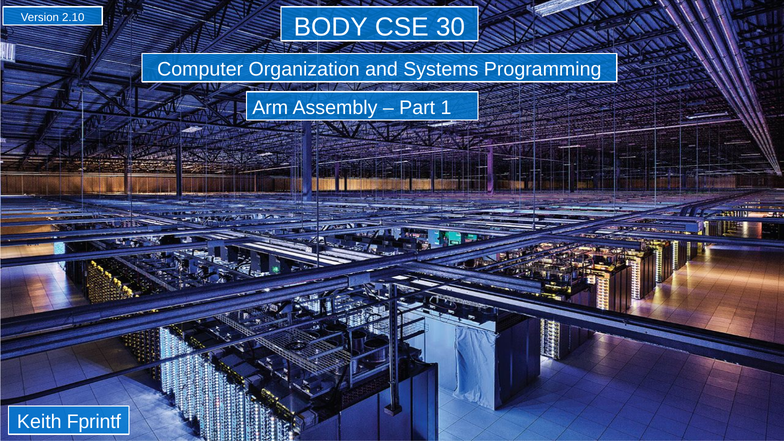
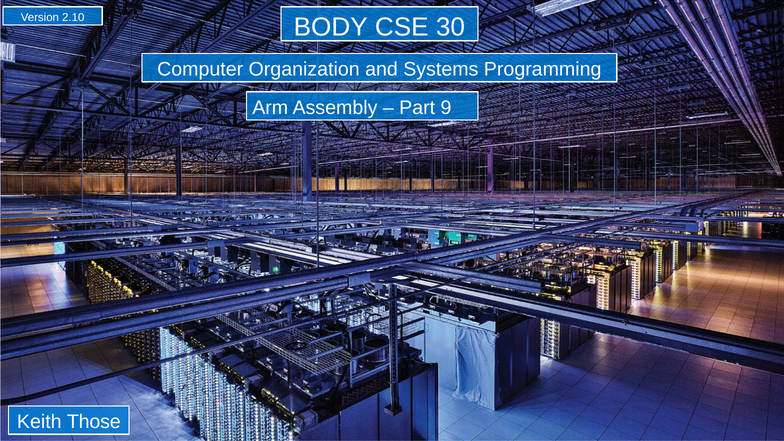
Part 1: 1 -> 9
Fprintf: Fprintf -> Those
